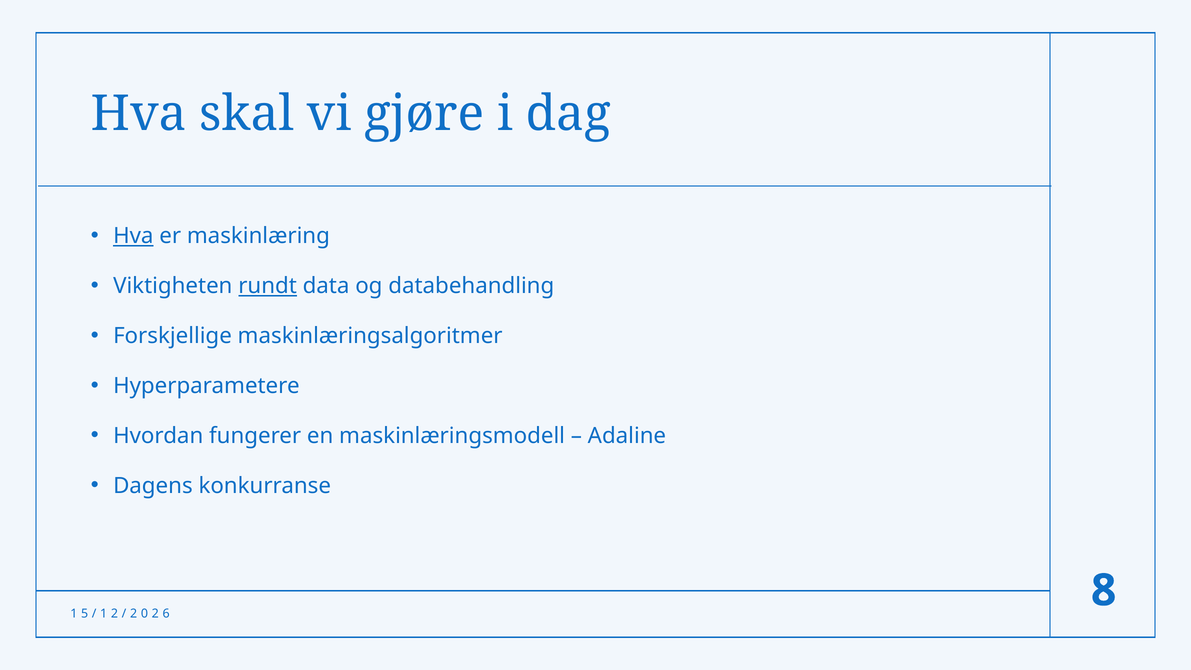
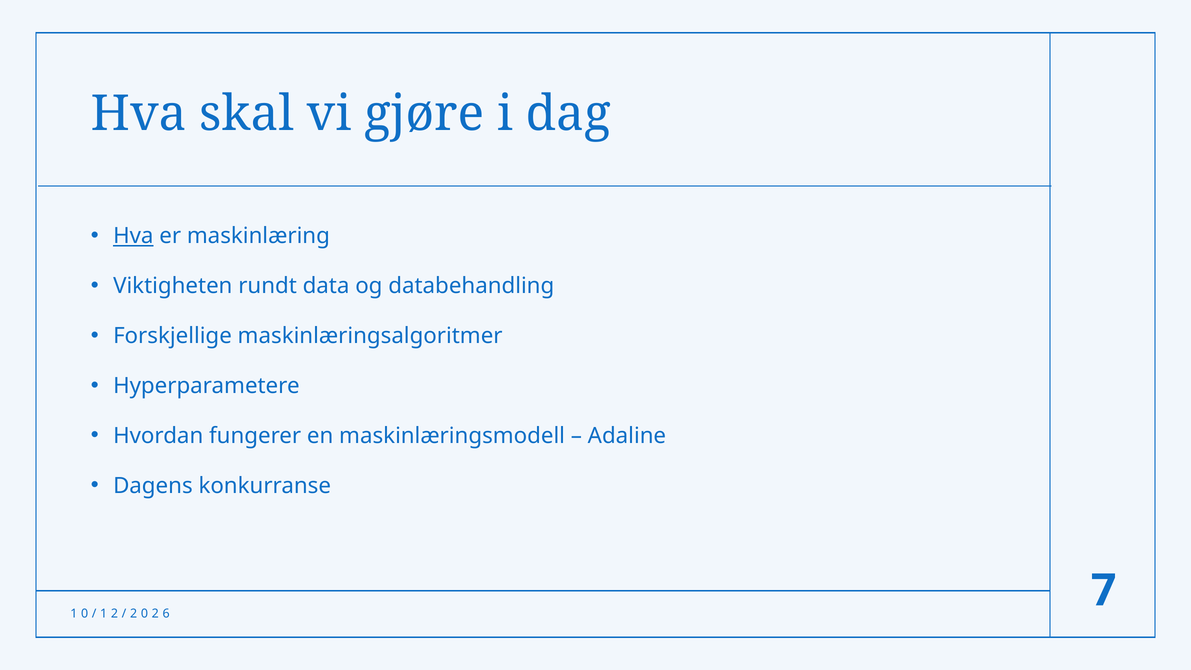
rundt underline: present -> none
5 at (85, 614): 5 -> 0
8: 8 -> 7
